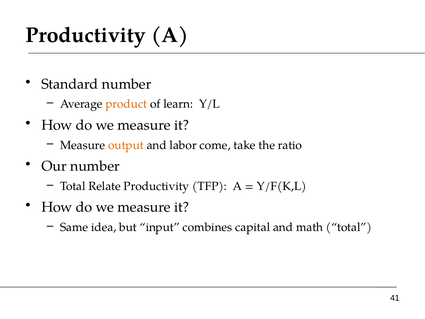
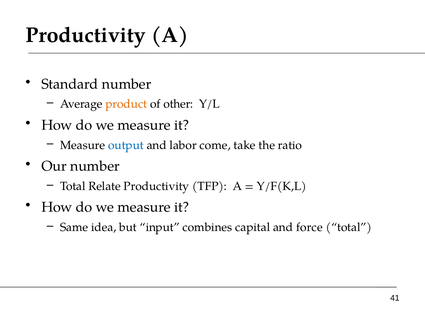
learn: learn -> other
output colour: orange -> blue
math: math -> force
